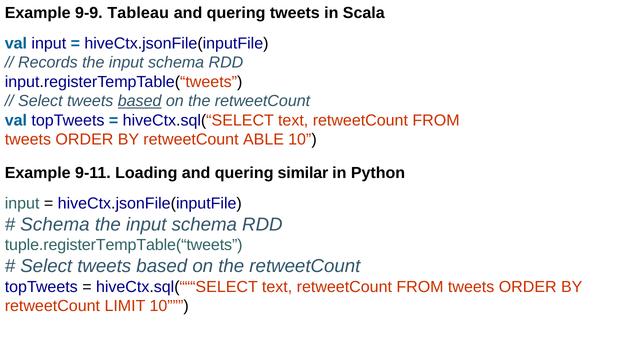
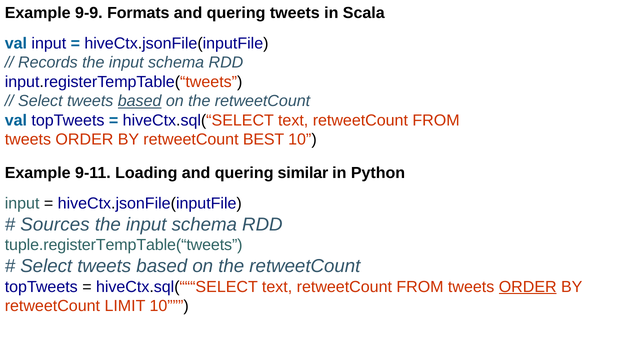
Tableau: Tableau -> Formats
ABLE: ABLE -> BEST
Schema at (55, 225): Schema -> Sources
ORDER at (528, 287) underline: none -> present
